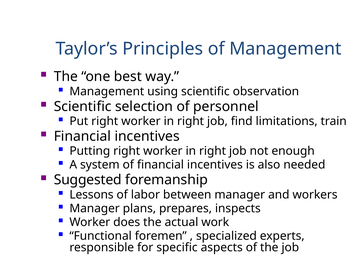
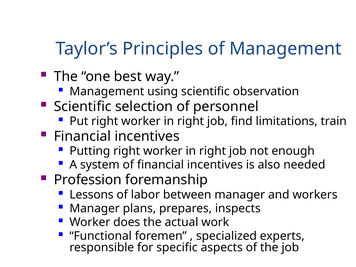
Suggested: Suggested -> Profession
